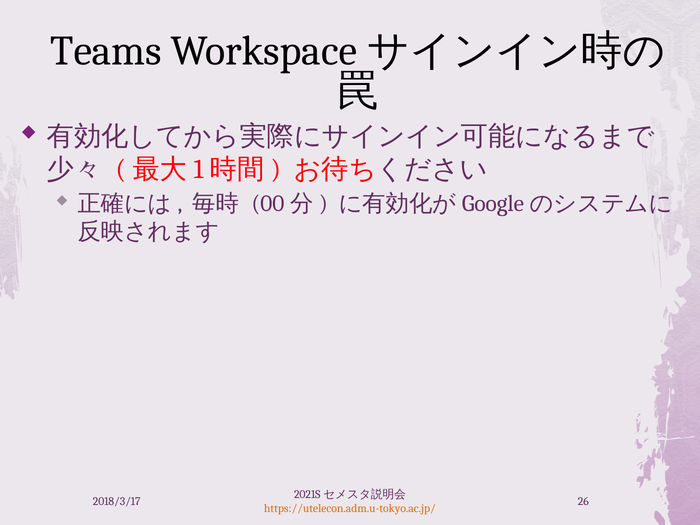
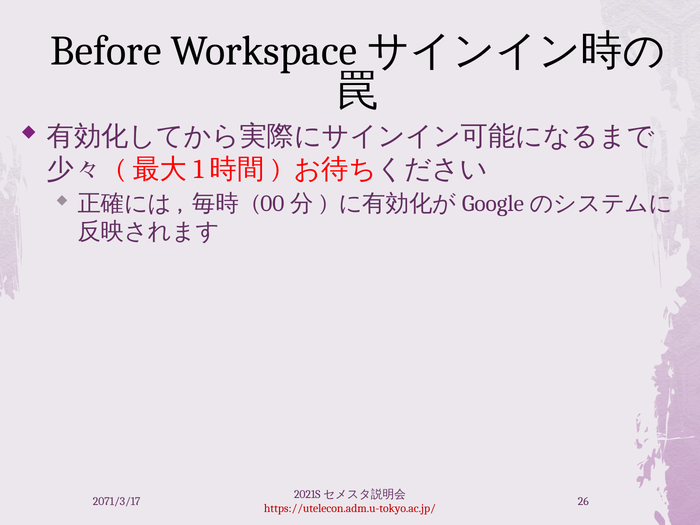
Teams: Teams -> Before
2018/3/17: 2018/3/17 -> 2071/3/17
https://utelecon.adm.u-tokyo.ac.jp/ colour: orange -> red
